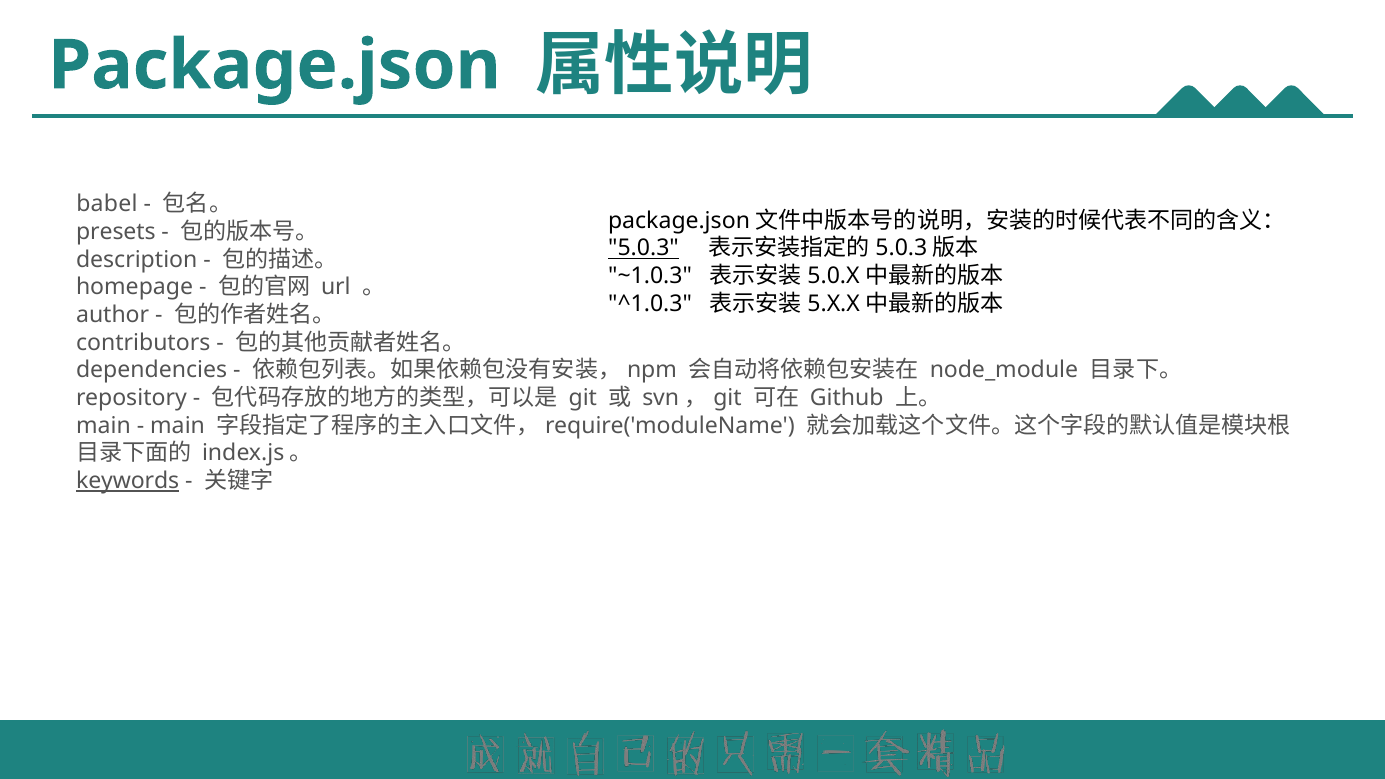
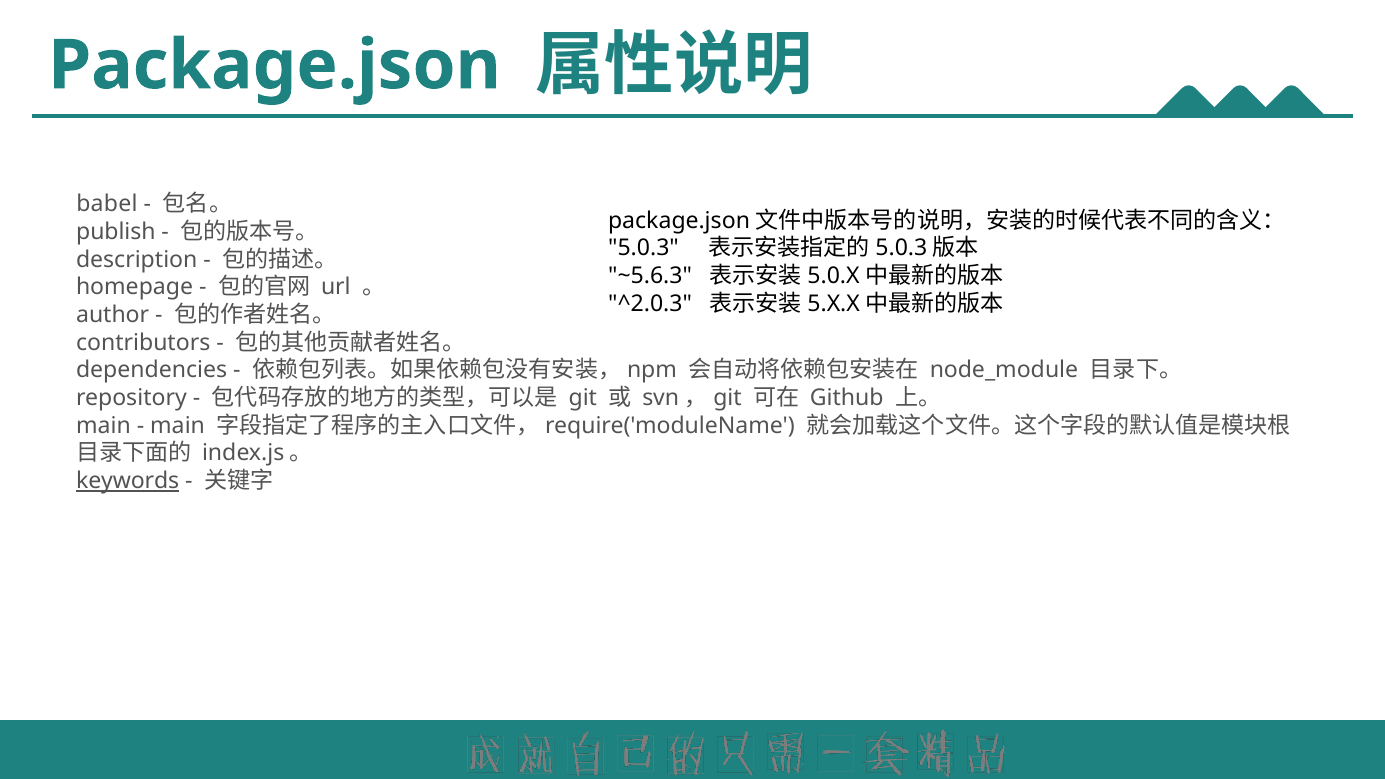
presets: presets -> publish
5.0.3 underline: present -> none
~1.0.3: ~1.0.3 -> ~5.6.3
^1.0.3: ^1.0.3 -> ^2.0.3
